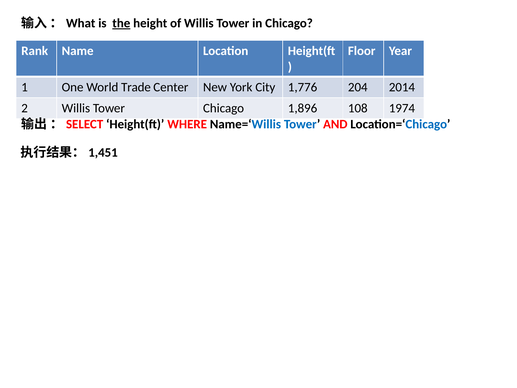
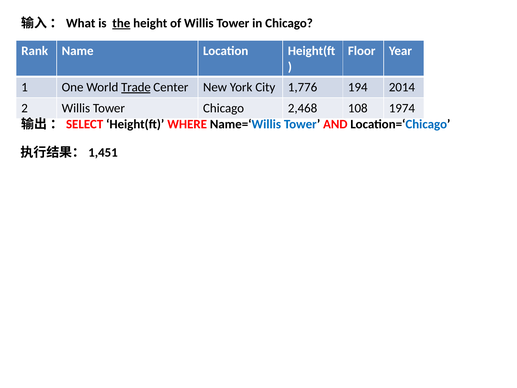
Trade underline: none -> present
204: 204 -> 194
1,896: 1,896 -> 2,468
